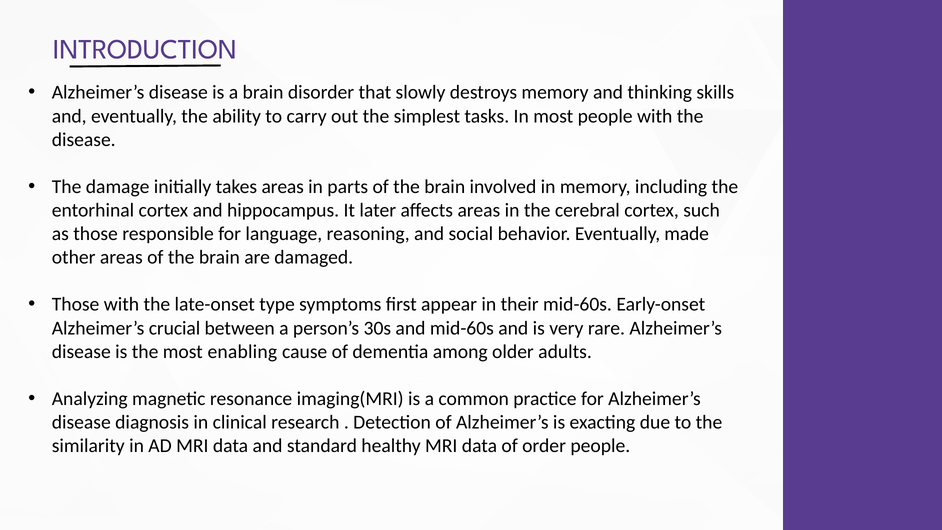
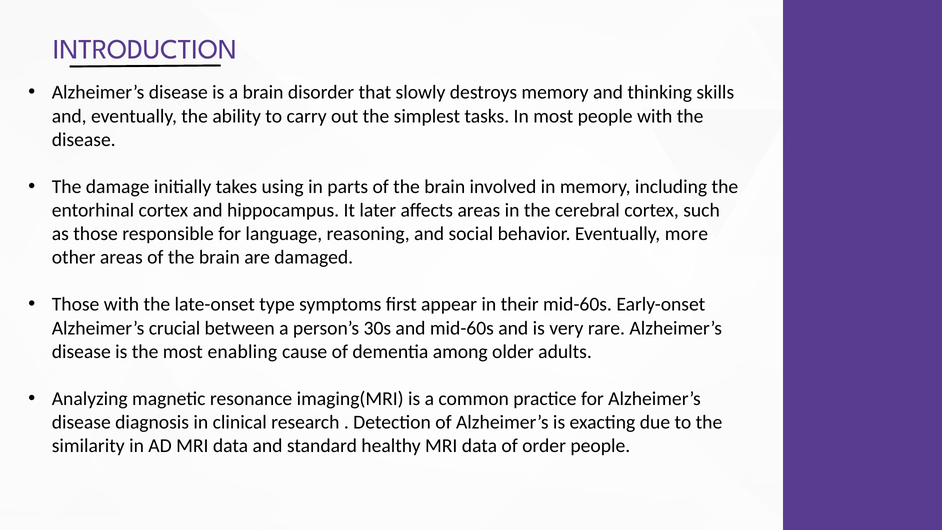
takes areas: areas -> using
made: made -> more
